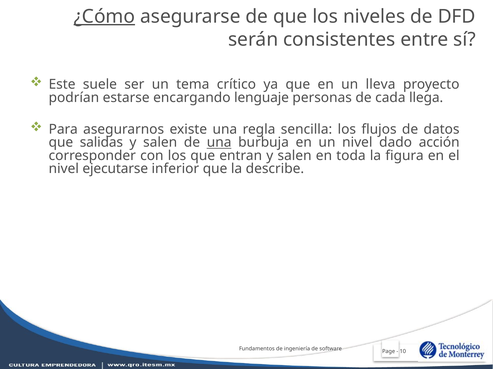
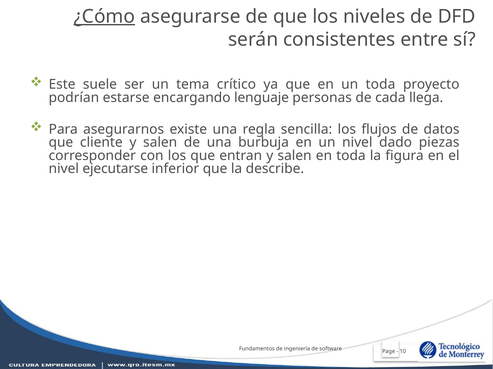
un lleva: lleva -> toda
salidas: salidas -> cliente
una at (219, 143) underline: present -> none
acción: acción -> piezas
